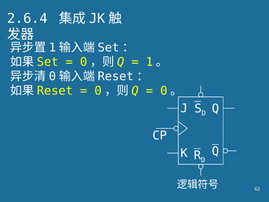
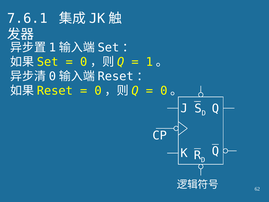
2.6.4: 2.6.4 -> 7.6.1
